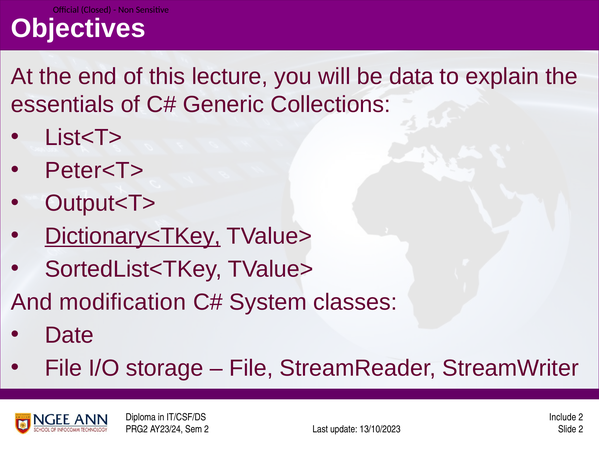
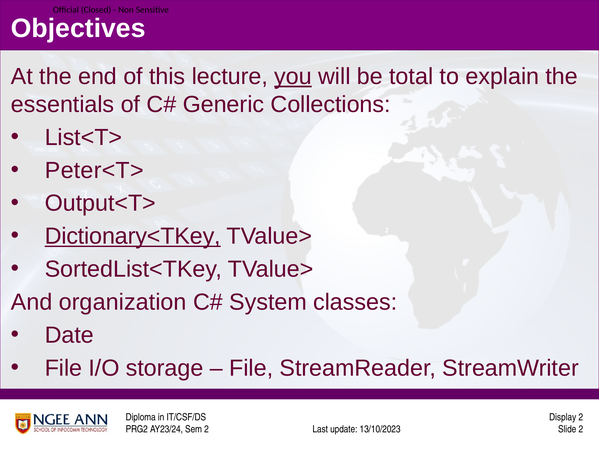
you underline: none -> present
data: data -> total
modification: modification -> organization
Include: Include -> Display
